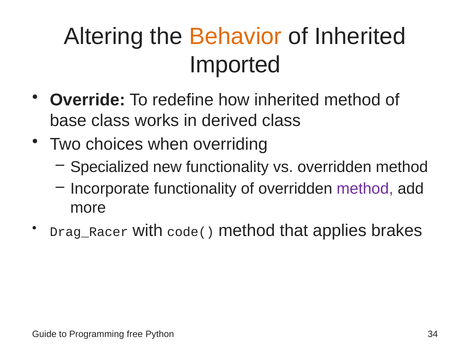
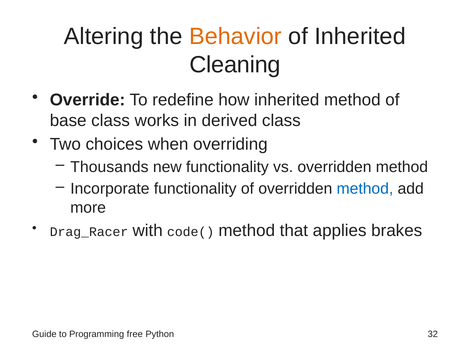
Imported: Imported -> Cleaning
Specialized: Specialized -> Thousands
method at (365, 189) colour: purple -> blue
34: 34 -> 32
